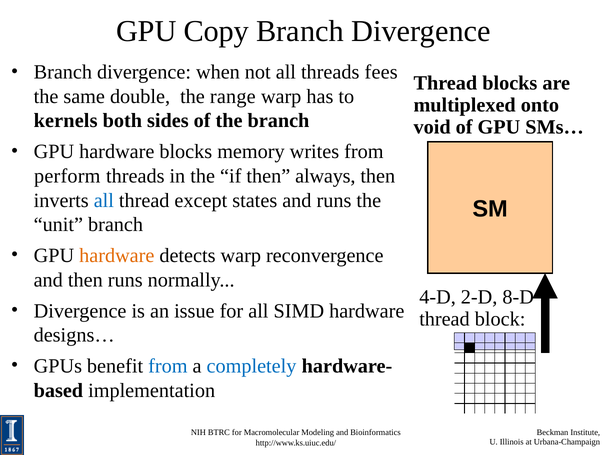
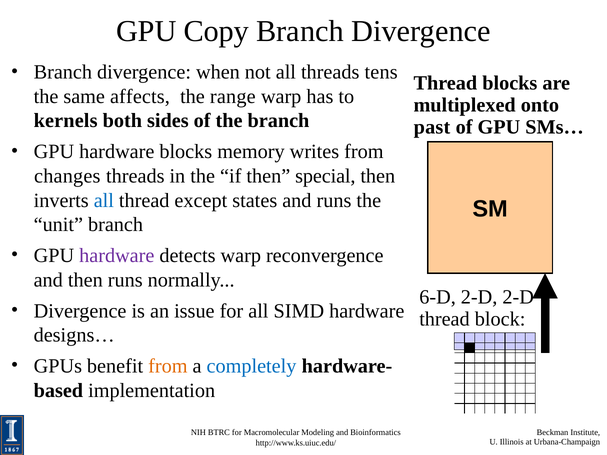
fees: fees -> tens
double: double -> affects
void: void -> past
perform: perform -> changes
always: always -> special
hardware at (117, 256) colour: orange -> purple
4-D: 4-D -> 6-D
2-D 8-D: 8-D -> 2-D
from at (168, 366) colour: blue -> orange
